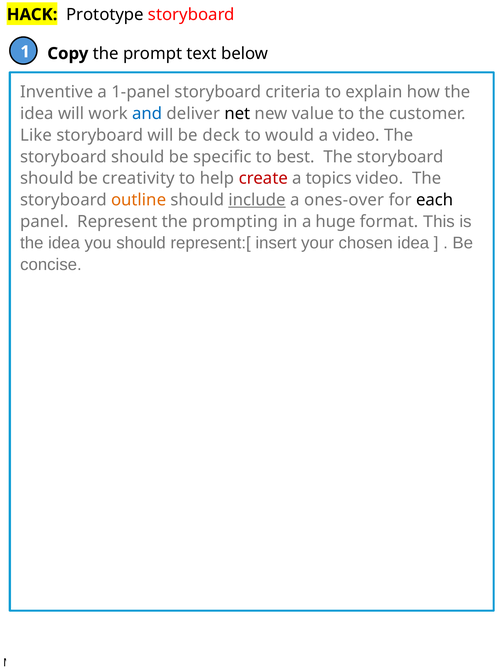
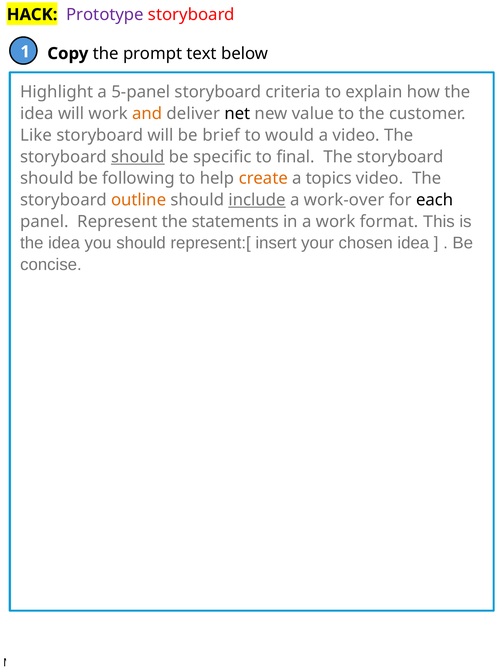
Prototype colour: black -> purple
Inventive: Inventive -> Highlight
1-panel: 1-panel -> 5-panel
and colour: blue -> orange
deck: deck -> brief
should at (138, 157) underline: none -> present
best: best -> final
creativity: creativity -> following
create colour: red -> orange
ones-over: ones-over -> work-over
prompting: prompting -> statements
a huge: huge -> work
